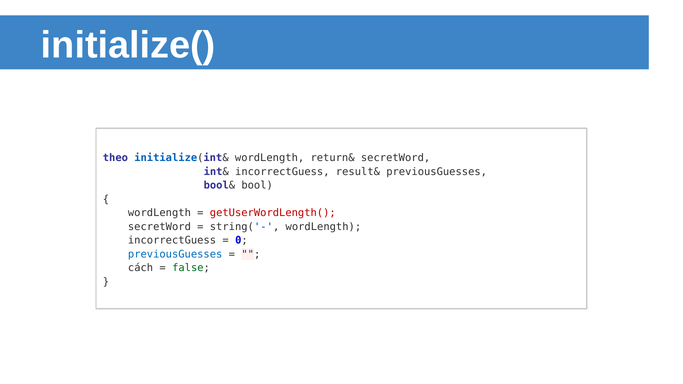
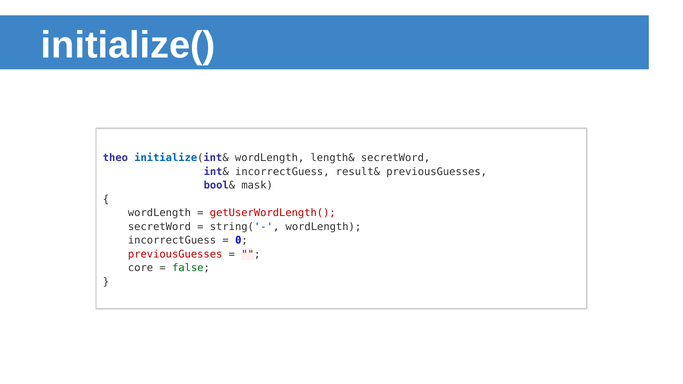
return&: return& -> length&
bool: bool -> mask
previousGuesses at (175, 254) colour: blue -> red
cách: cách -> core
